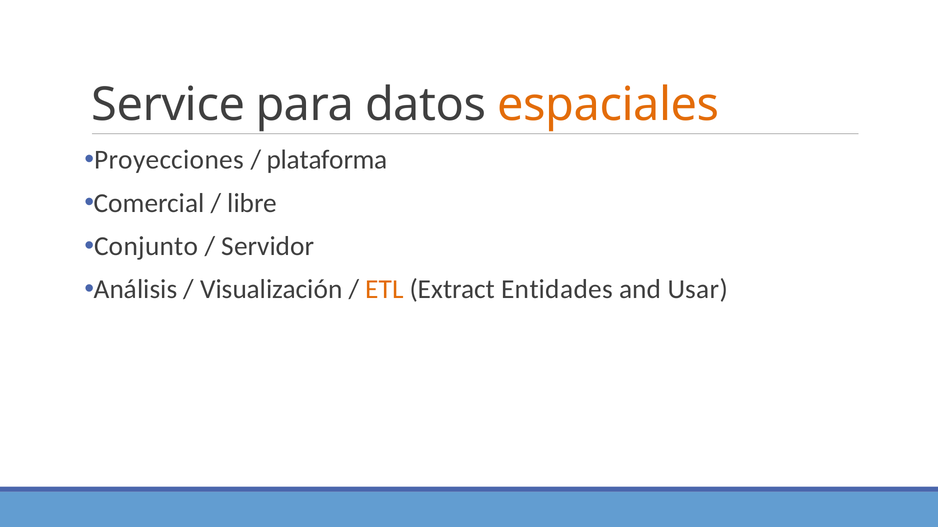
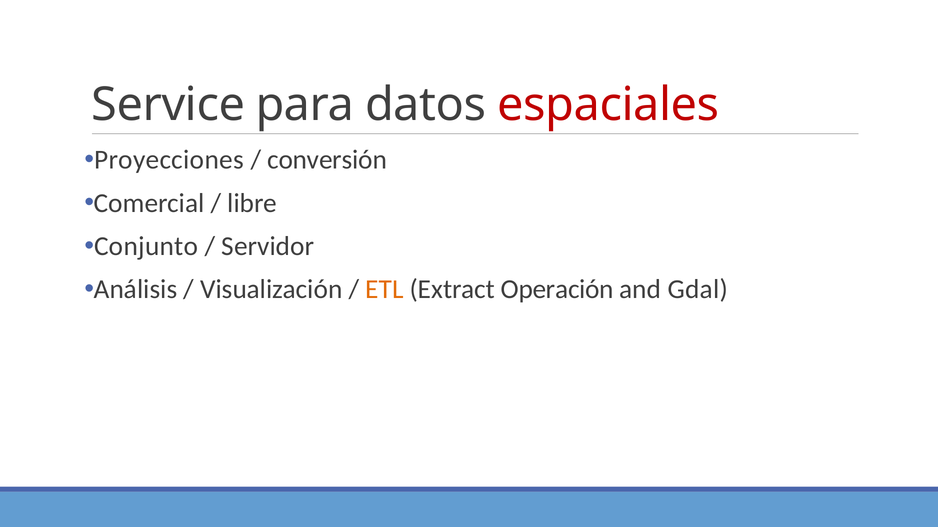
espaciales colour: orange -> red
plataforma: plataforma -> conversión
Entidades: Entidades -> Operación
Usar: Usar -> Gdal
